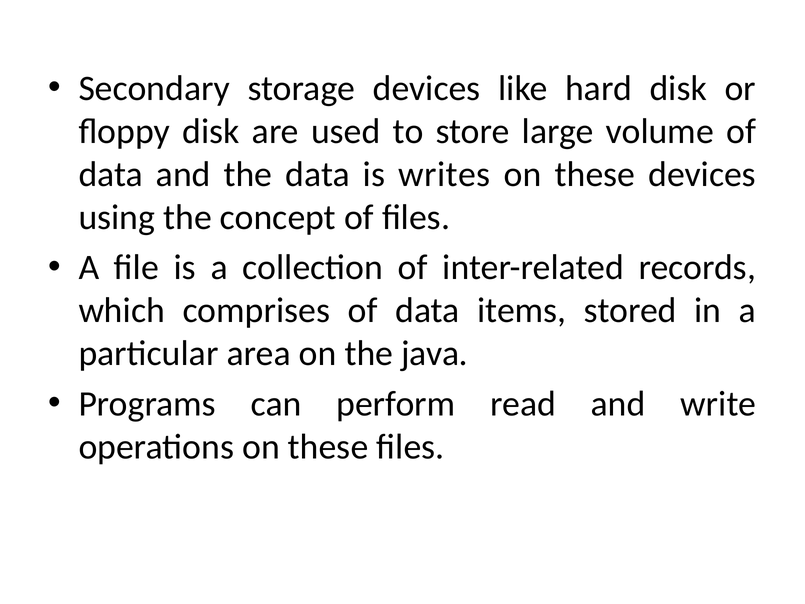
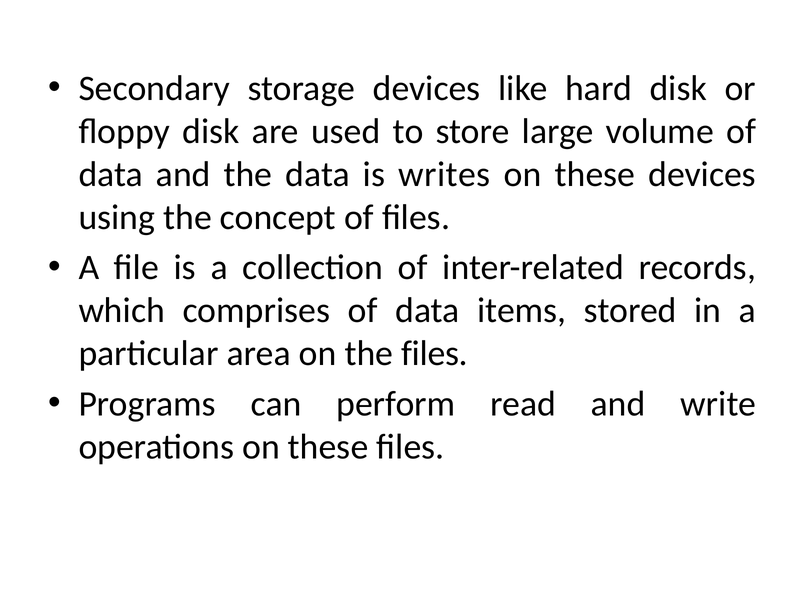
the java: java -> files
